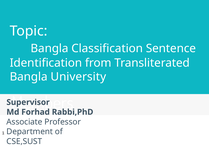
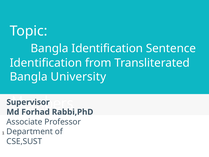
Bangla Classification: Classification -> Identification
